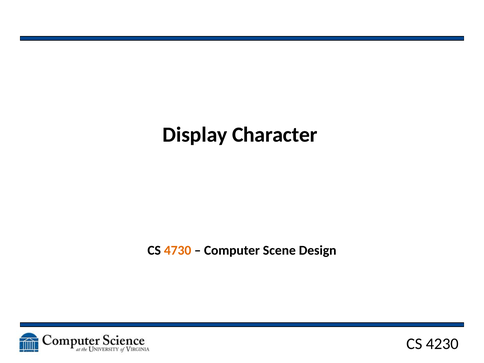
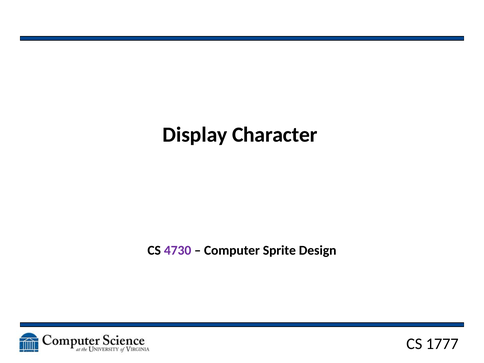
4730 colour: orange -> purple
Scene: Scene -> Sprite
4230: 4230 -> 1777
